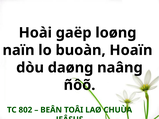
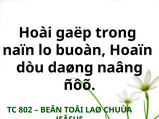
loøng: loøng -> trong
